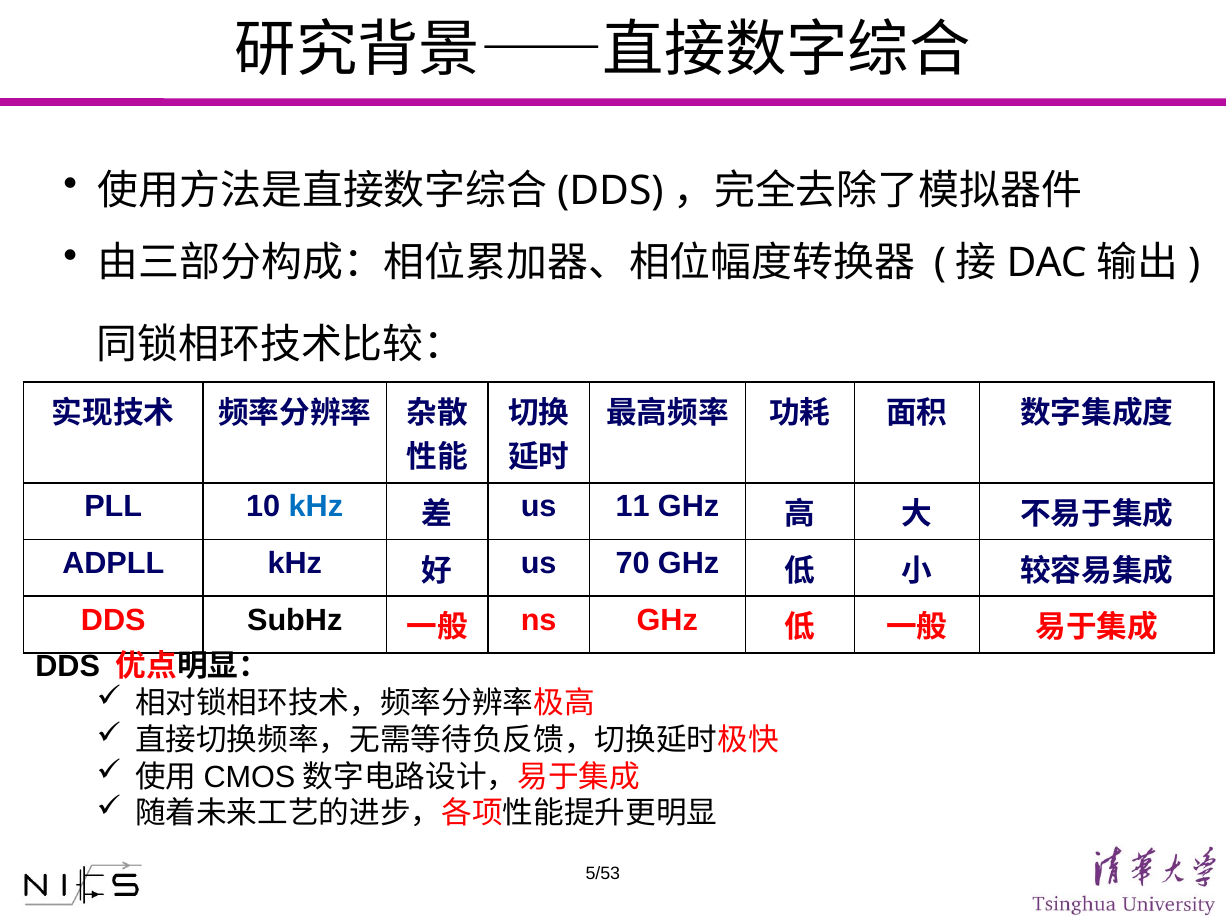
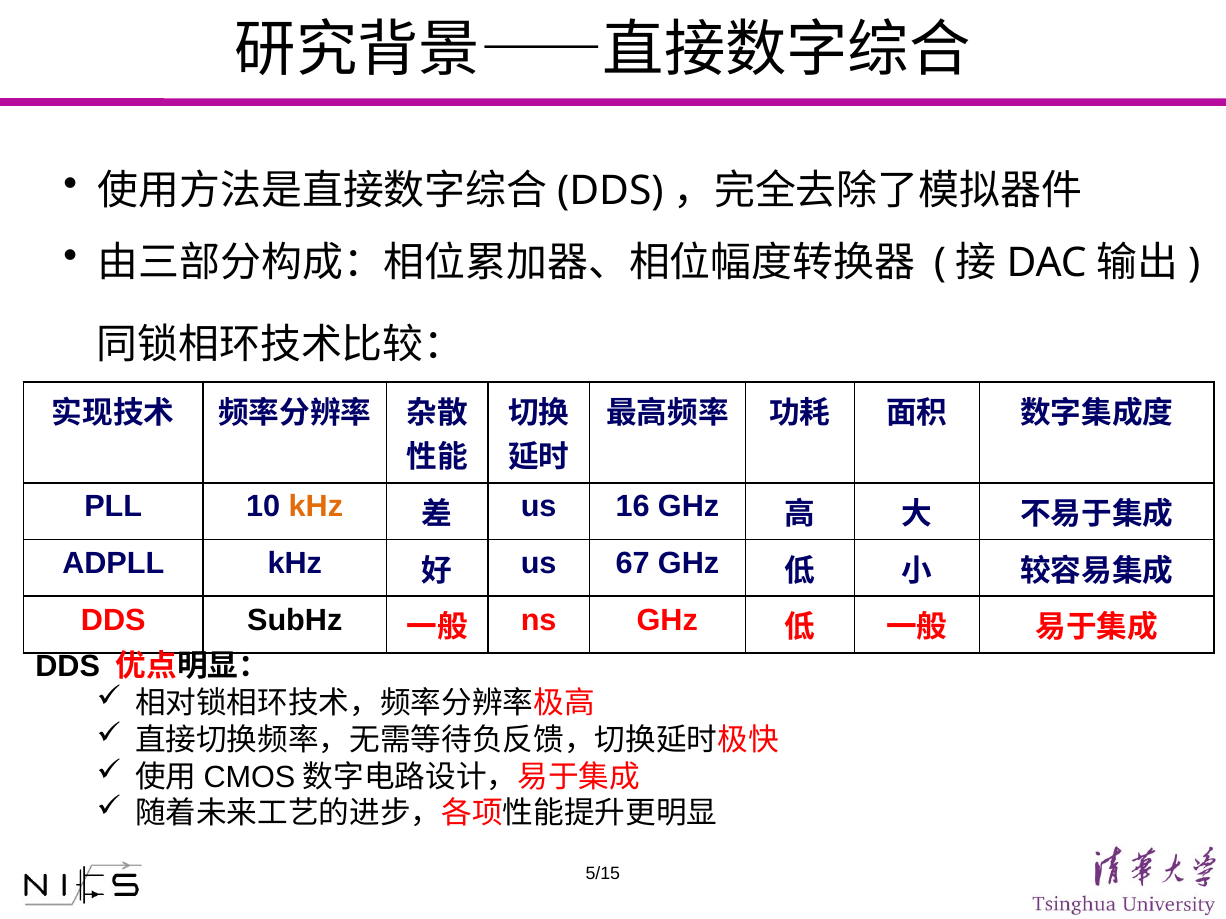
kHz at (316, 507) colour: blue -> orange
11: 11 -> 16
70: 70 -> 67
5/53: 5/53 -> 5/15
